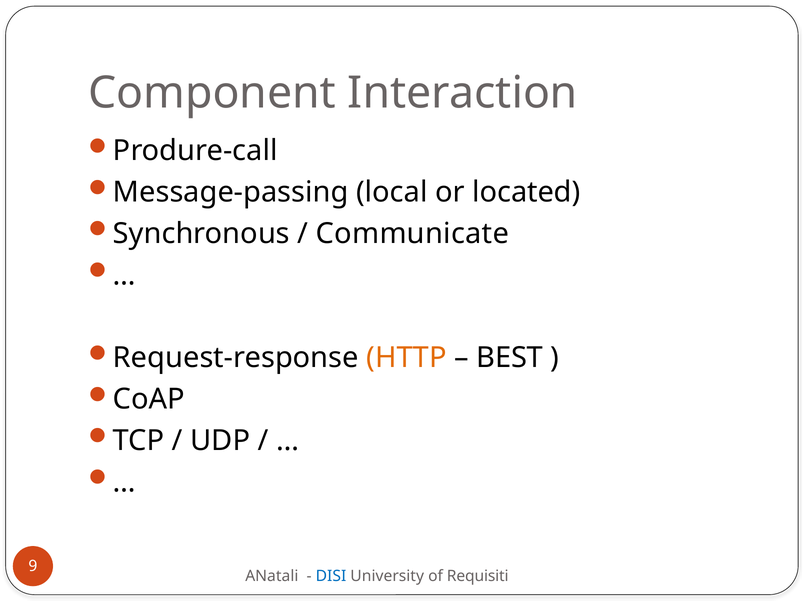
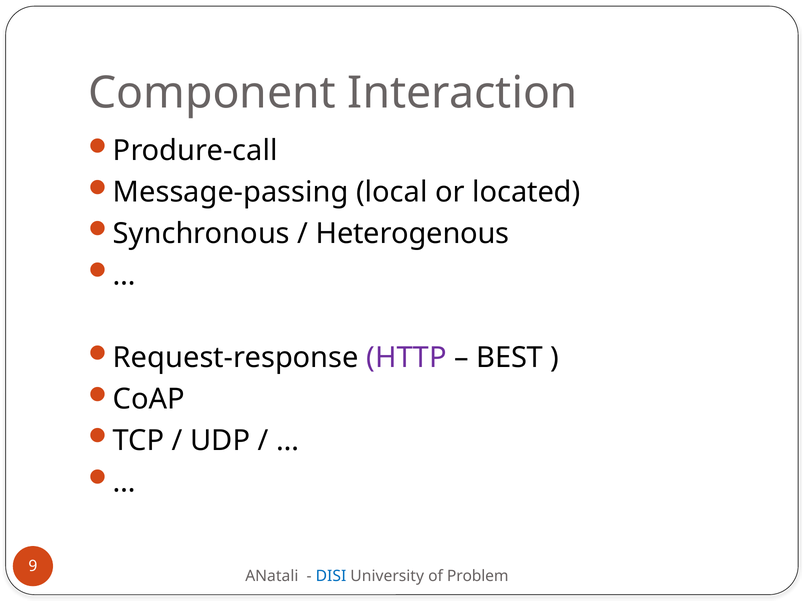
Communicate: Communicate -> Heterogenous
HTTP colour: orange -> purple
Requisiti: Requisiti -> Problem
